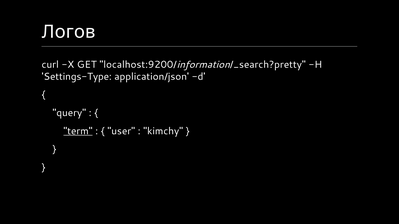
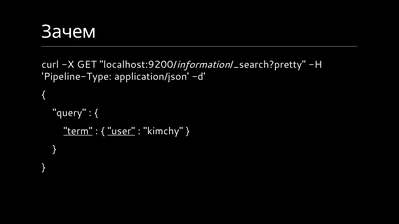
Логов: Логов -> Зачем
Settings-Type: Settings-Type -> Pipeline-Type
user underline: none -> present
